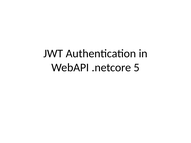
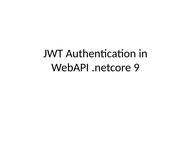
5: 5 -> 9
